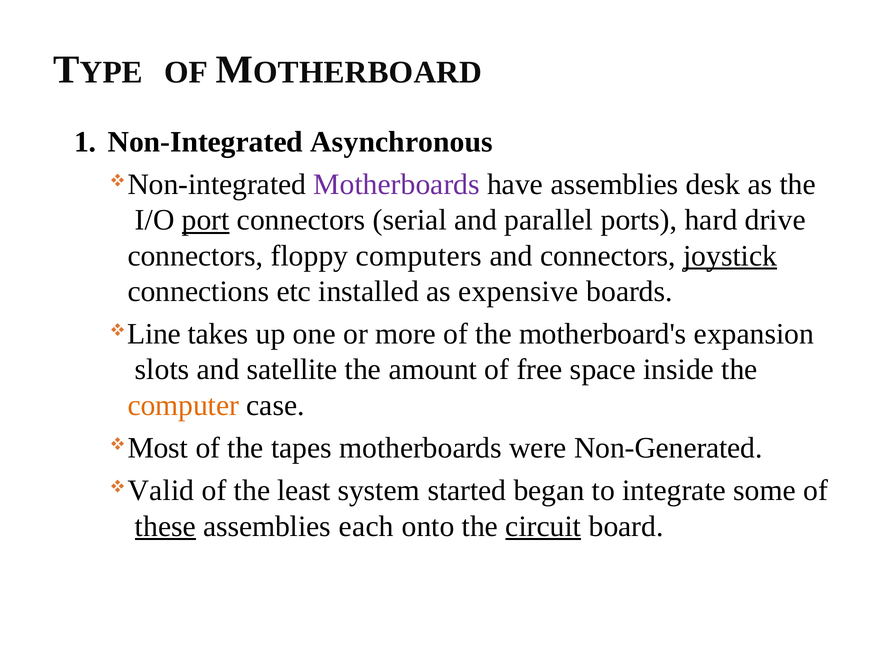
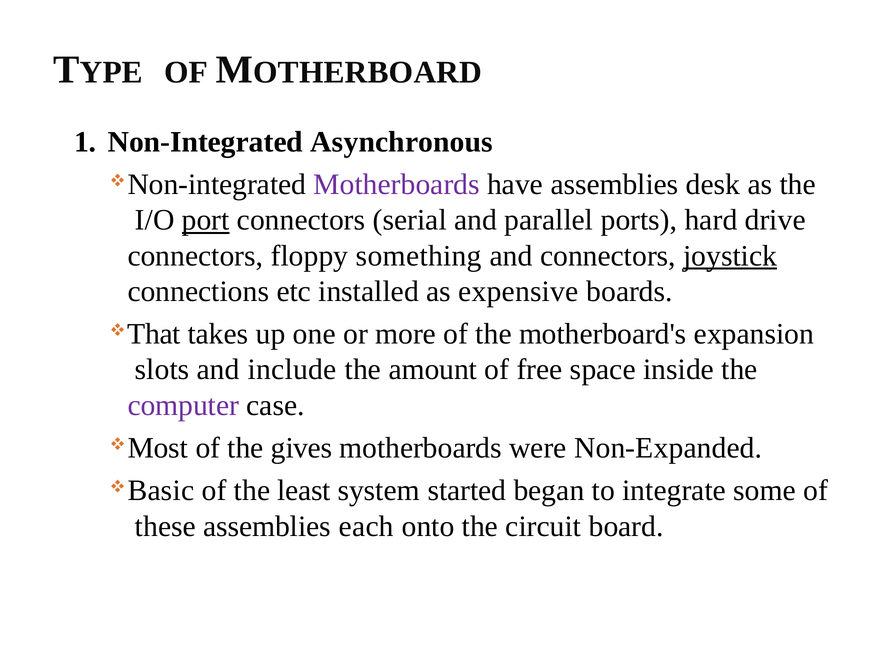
computers: computers -> something
Line: Line -> That
satellite: satellite -> include
computer colour: orange -> purple
tapes: tapes -> gives
Non-Generated: Non-Generated -> Non-Expanded
Valid: Valid -> Basic
these underline: present -> none
circuit underline: present -> none
